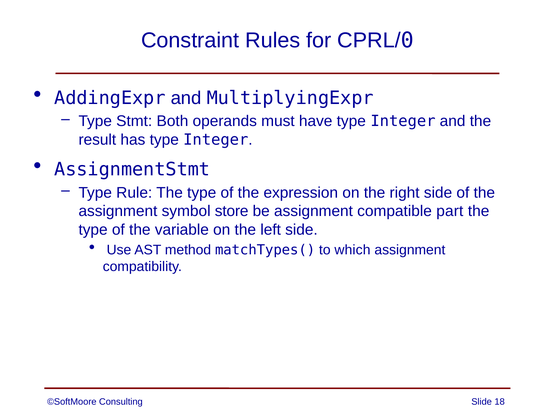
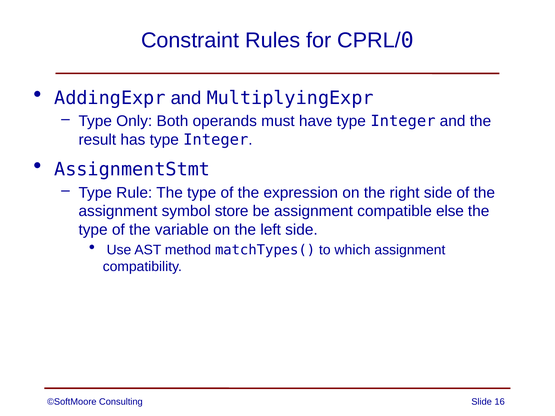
Stmt: Stmt -> Only
part: part -> else
18: 18 -> 16
